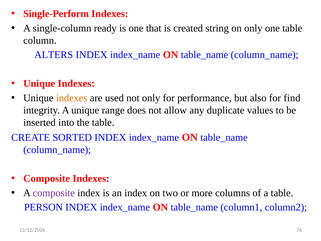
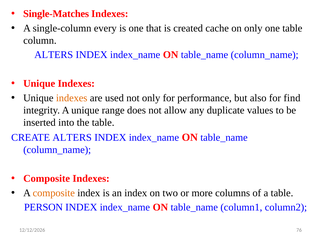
Single-Perform: Single-Perform -> Single-Matches
ready: ready -> every
string: string -> cache
CREATE SORTED: SORTED -> ALTERS
composite at (54, 193) colour: purple -> orange
